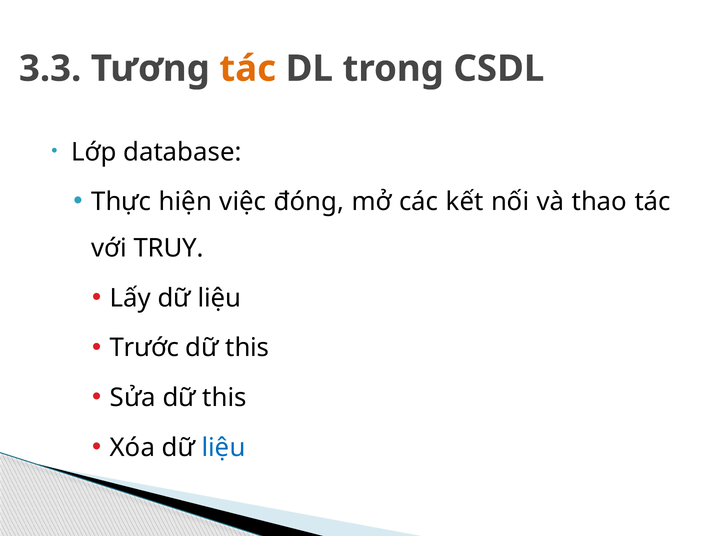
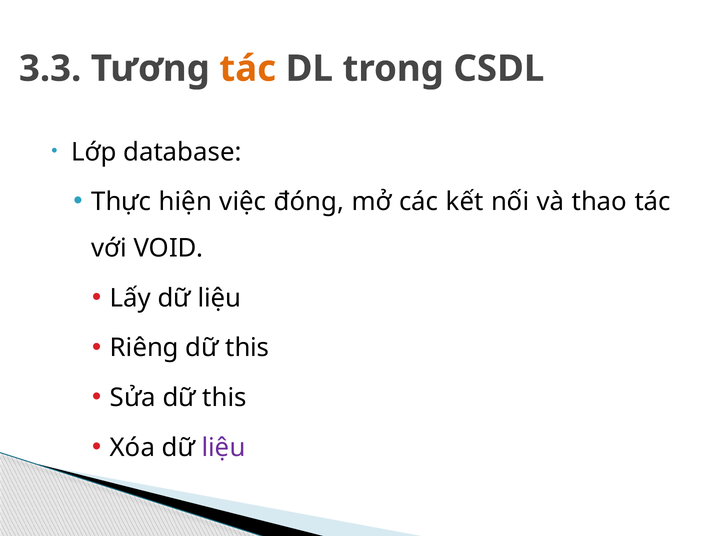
TRUY: TRUY -> VOID
Trước: Trước -> Riêng
liệu at (224, 447) colour: blue -> purple
